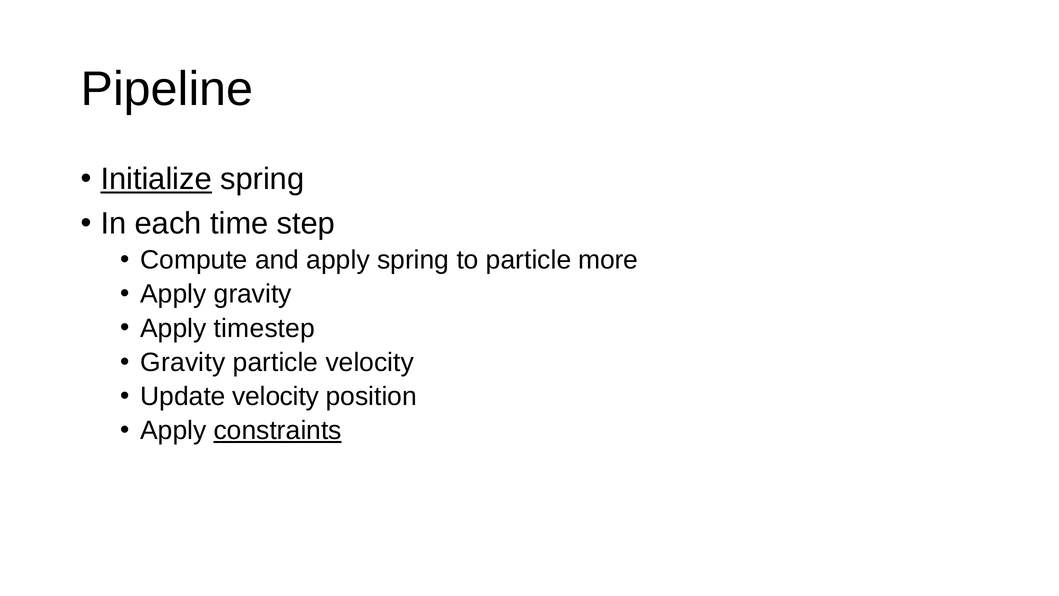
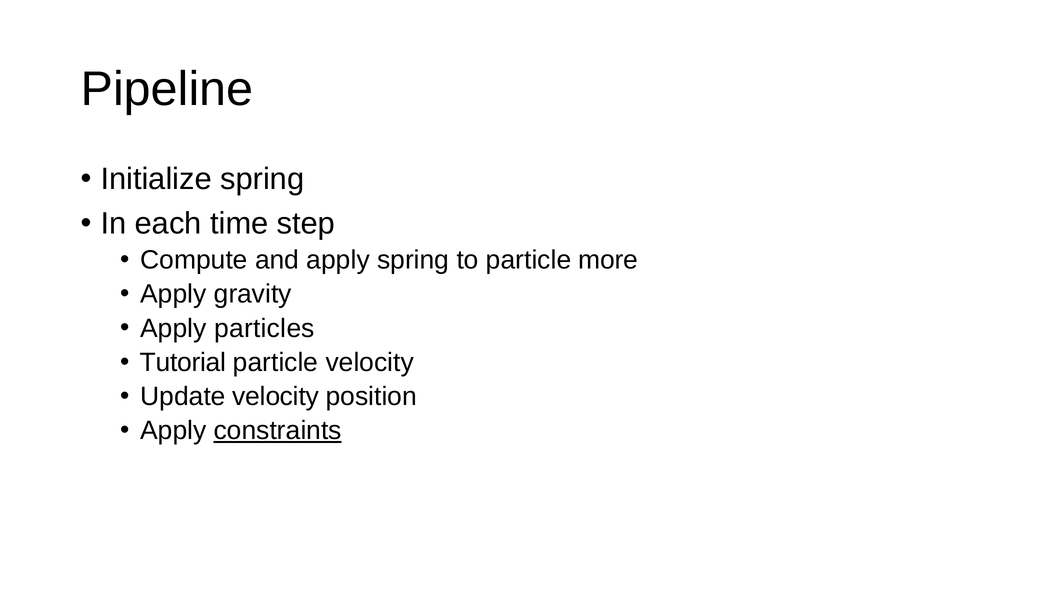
Initialize underline: present -> none
timestep: timestep -> particles
Gravity at (183, 362): Gravity -> Tutorial
